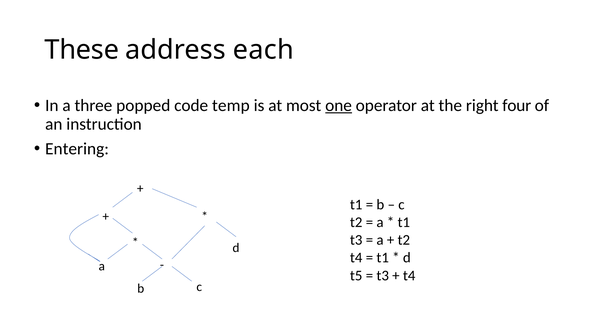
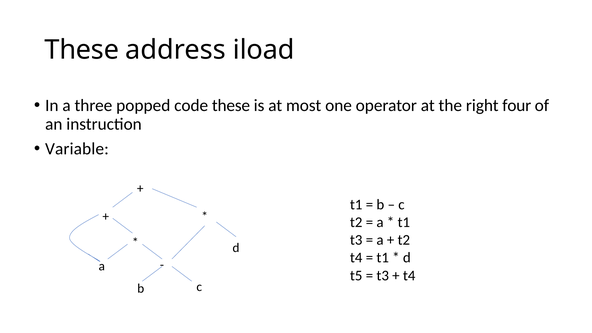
each: each -> iload
code temp: temp -> these
one underline: present -> none
Entering: Entering -> Variable
